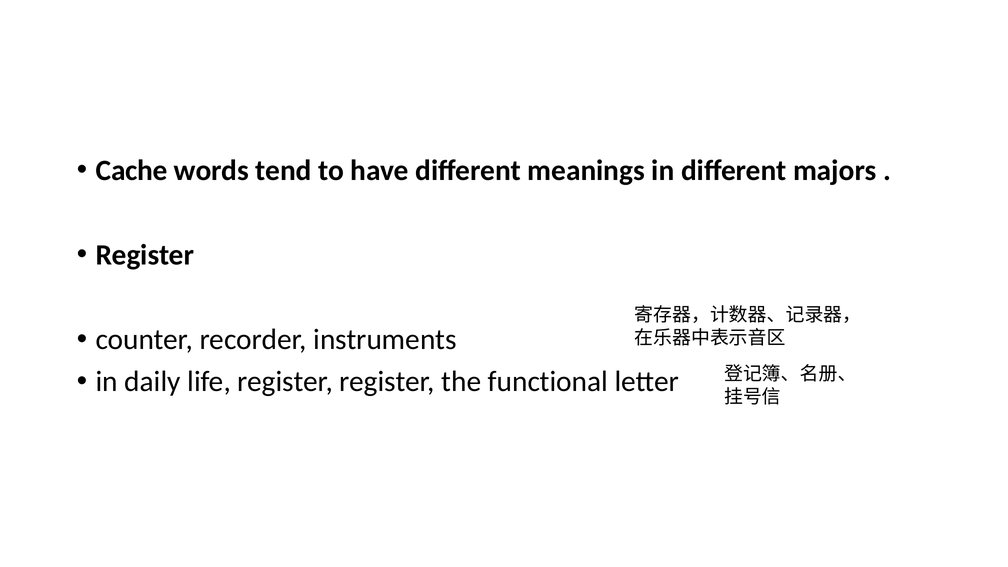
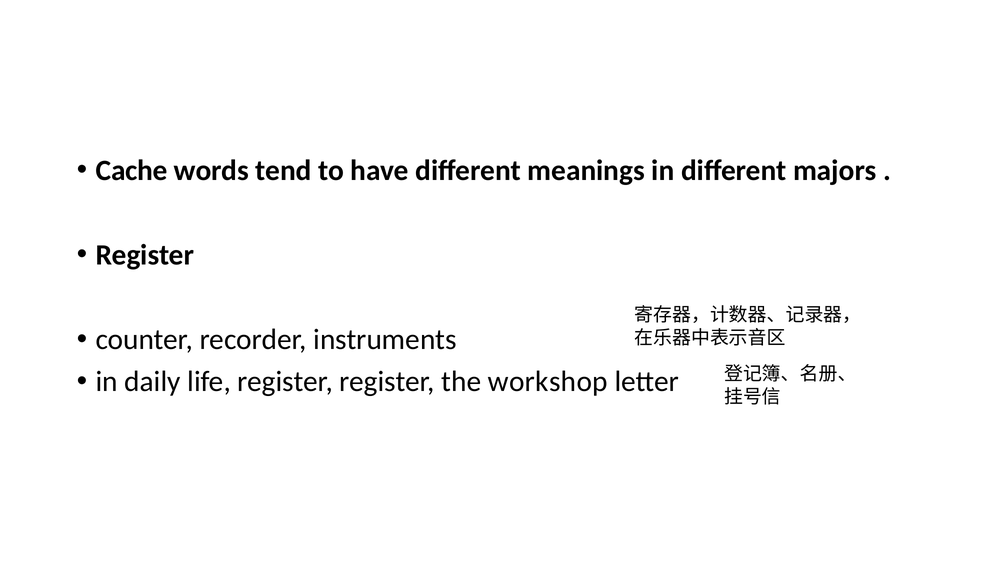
functional: functional -> workshop
